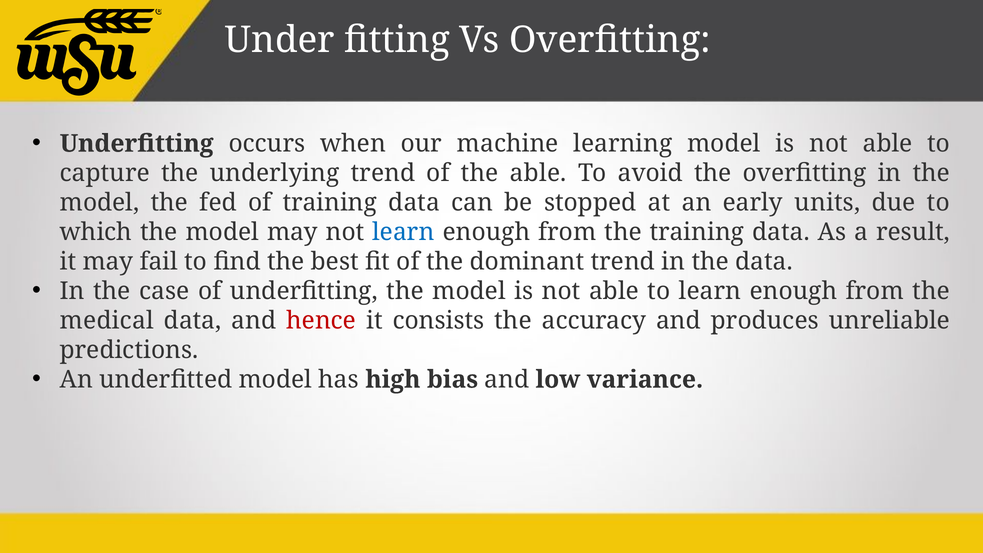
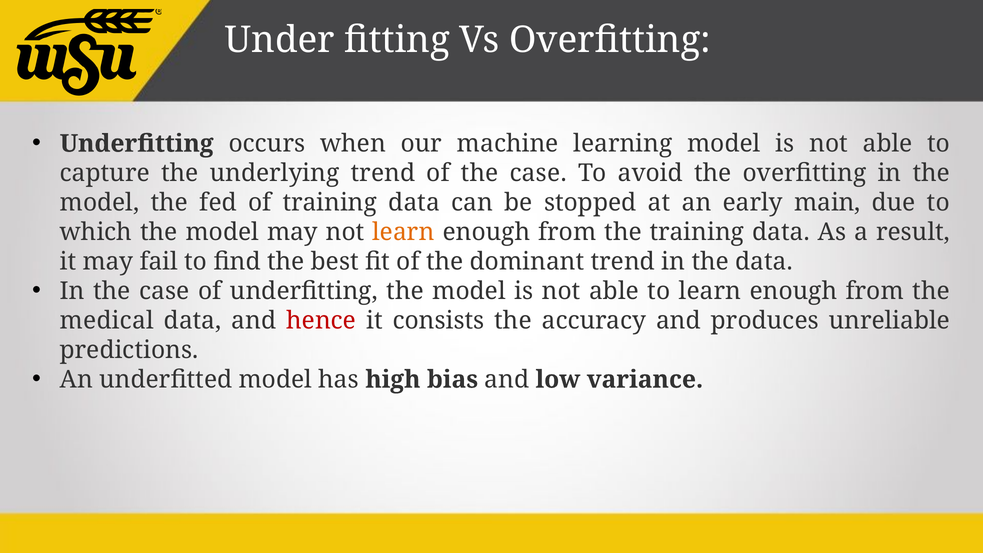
of the able: able -> case
units: units -> main
learn at (403, 232) colour: blue -> orange
